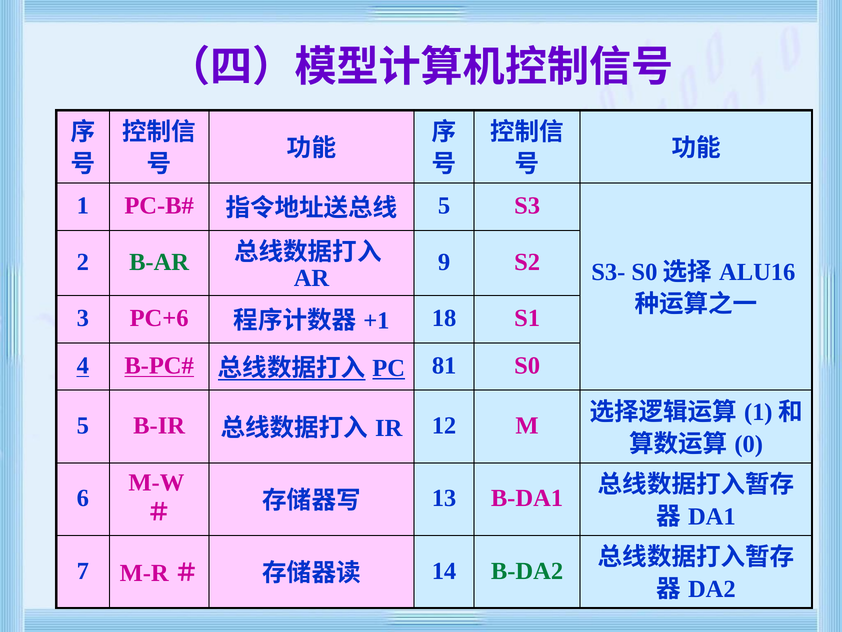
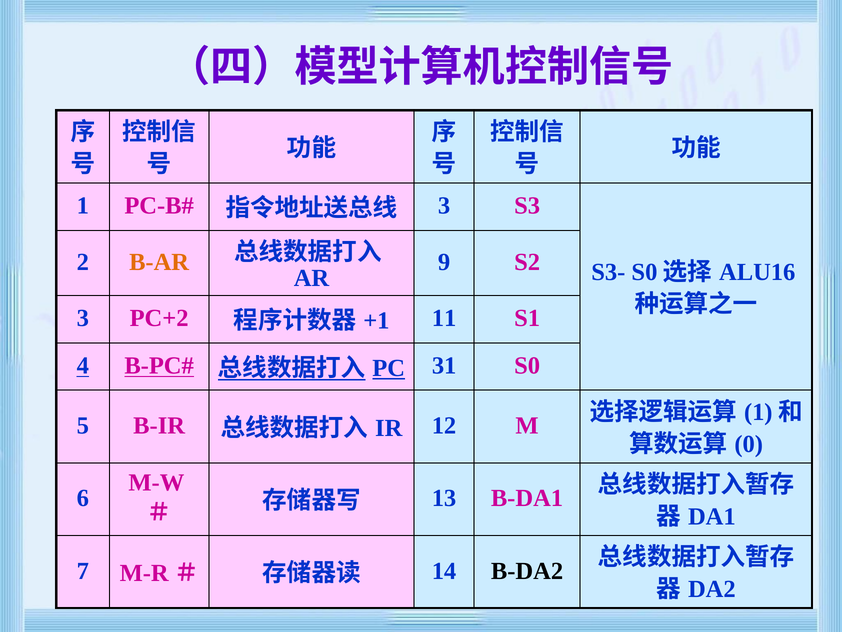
5 at (444, 206): 5 -> 3
B-AR colour: green -> orange
PC+6: PC+6 -> PC+2
18: 18 -> 11
81: 81 -> 31
B-DA2 colour: green -> black
